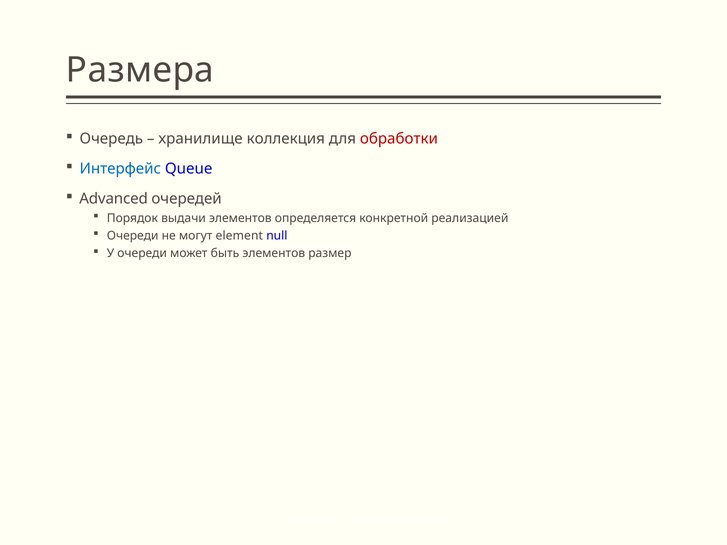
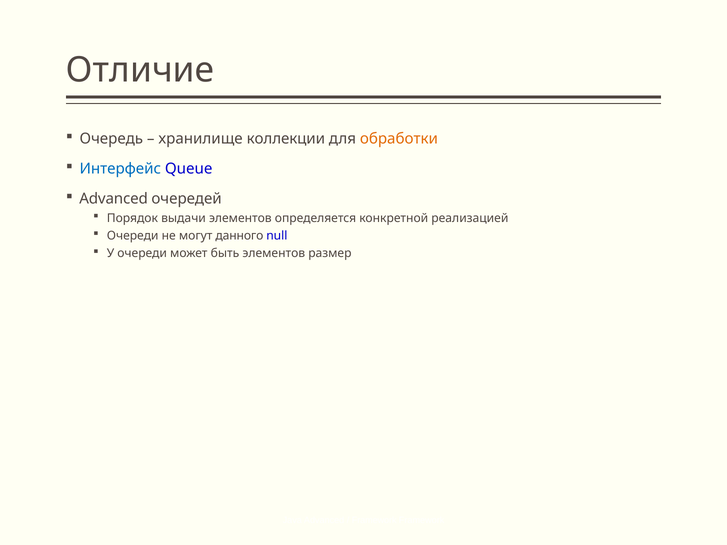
Размера: Размера -> Отличие
коллекция: коллекция -> коллекции
обработки colour: red -> orange
element: element -> данного
